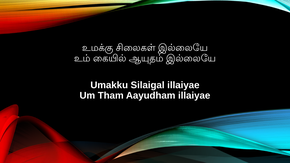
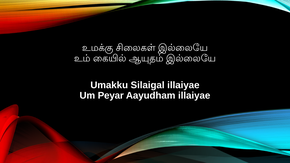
Tham: Tham -> Peyar
